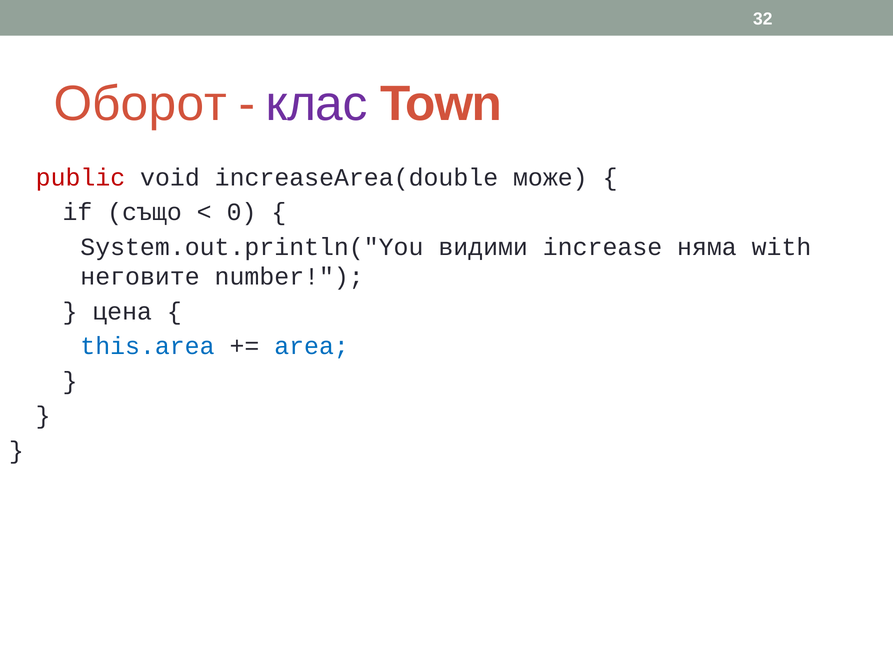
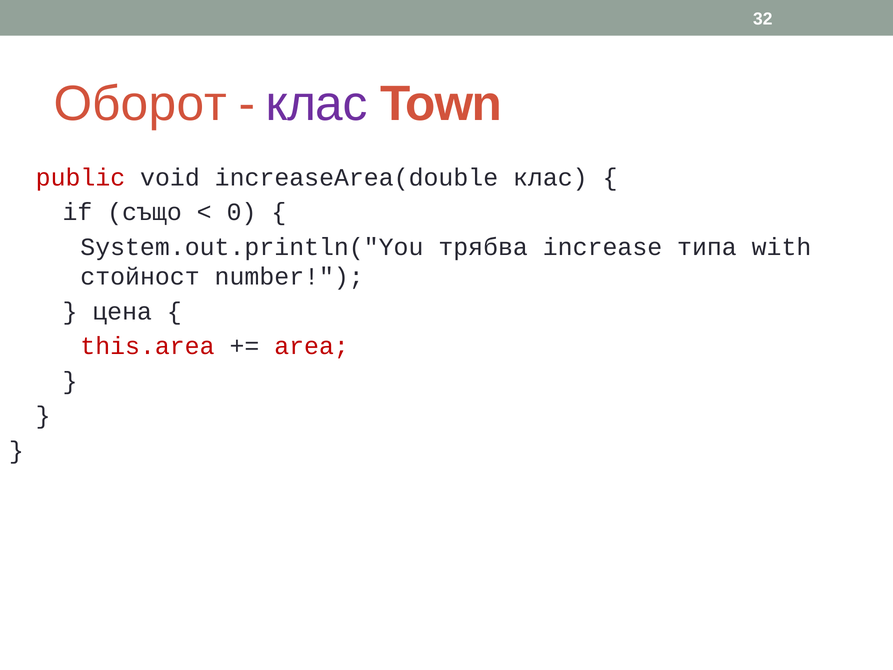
increaseArea(double може: може -> клас
видими: видими -> трябва
няма: няма -> типа
неговите: неговите -> стойност
this.area colour: blue -> red
area colour: blue -> red
